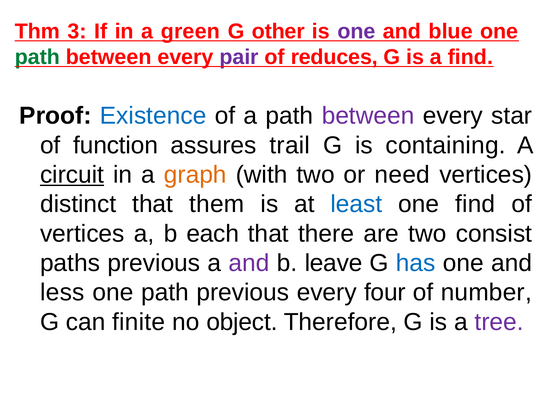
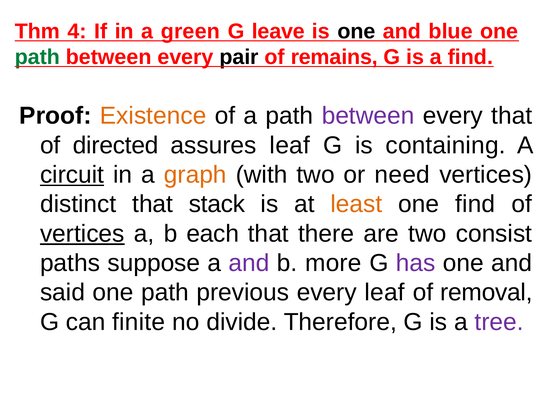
3: 3 -> 4
other: other -> leave
one at (356, 31) colour: purple -> black
pair colour: purple -> black
reduces: reduces -> remains
Existence colour: blue -> orange
every star: star -> that
function: function -> directed
assures trail: trail -> leaf
them: them -> stack
least colour: blue -> orange
vertices at (82, 234) underline: none -> present
paths previous: previous -> suppose
leave: leave -> more
has colour: blue -> purple
less: less -> said
every four: four -> leaf
number: number -> removal
object: object -> divide
